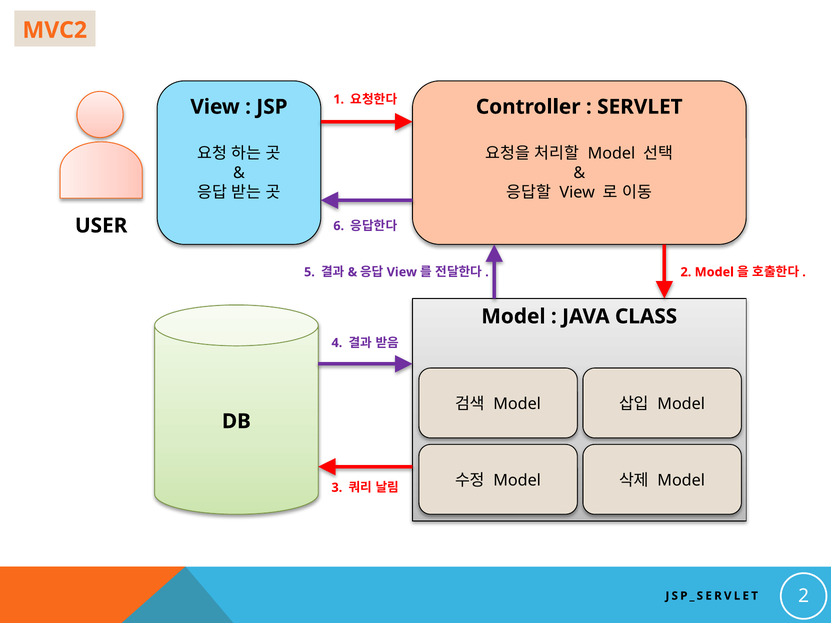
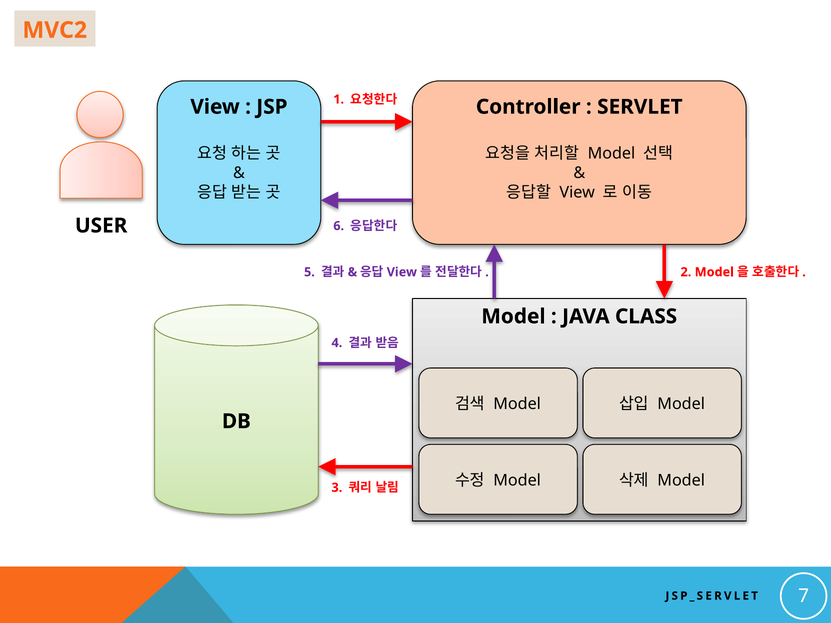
JSP_SERVLET 2: 2 -> 7
